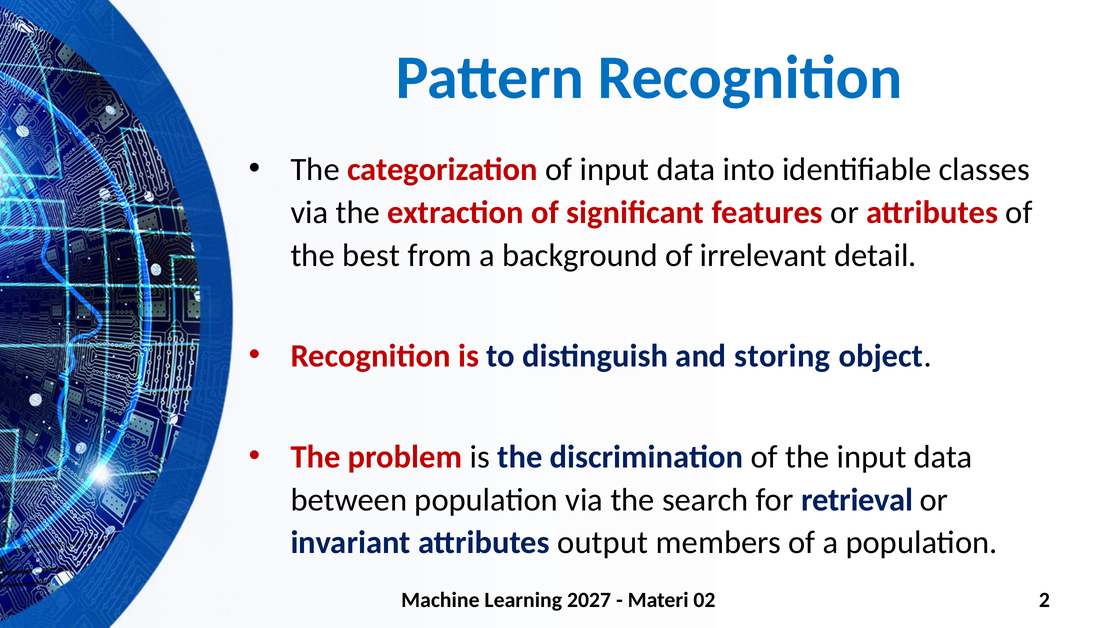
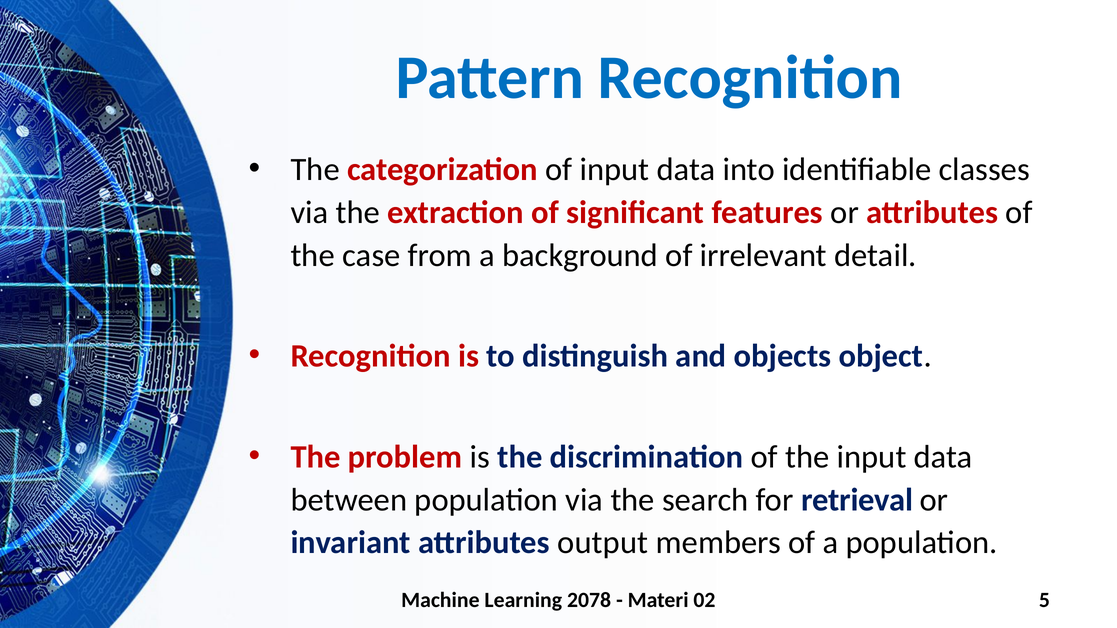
best: best -> case
storing: storing -> objects
2027: 2027 -> 2078
2: 2 -> 5
